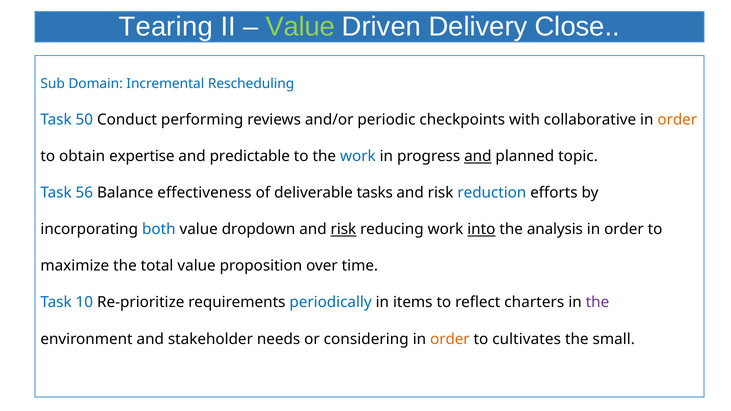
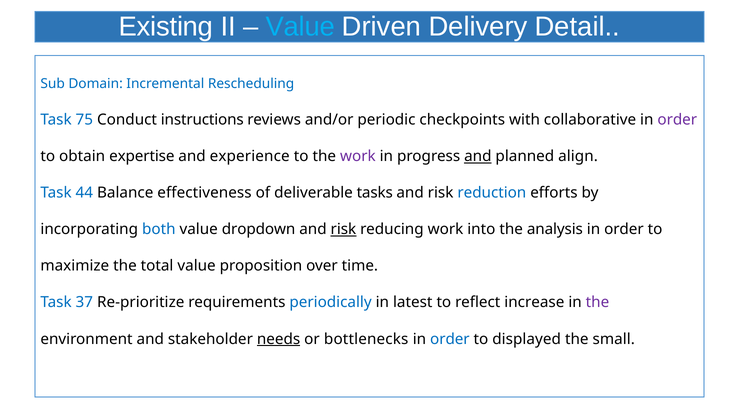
Tearing: Tearing -> Existing
Value at (300, 27) colour: light green -> light blue
Close: Close -> Detail
50: 50 -> 75
performing: performing -> instructions
order at (677, 120) colour: orange -> purple
predictable: predictable -> experience
work at (358, 156) colour: blue -> purple
topic: topic -> align
56: 56 -> 44
into underline: present -> none
10: 10 -> 37
items: items -> latest
charters: charters -> increase
needs underline: none -> present
considering: considering -> bottlenecks
order at (450, 339) colour: orange -> blue
cultivates: cultivates -> displayed
